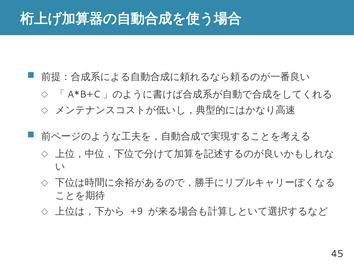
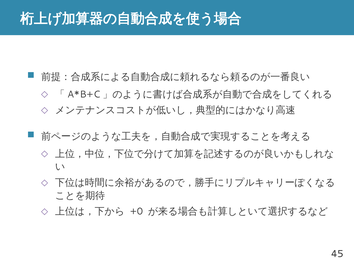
+9: +9 -> +0
